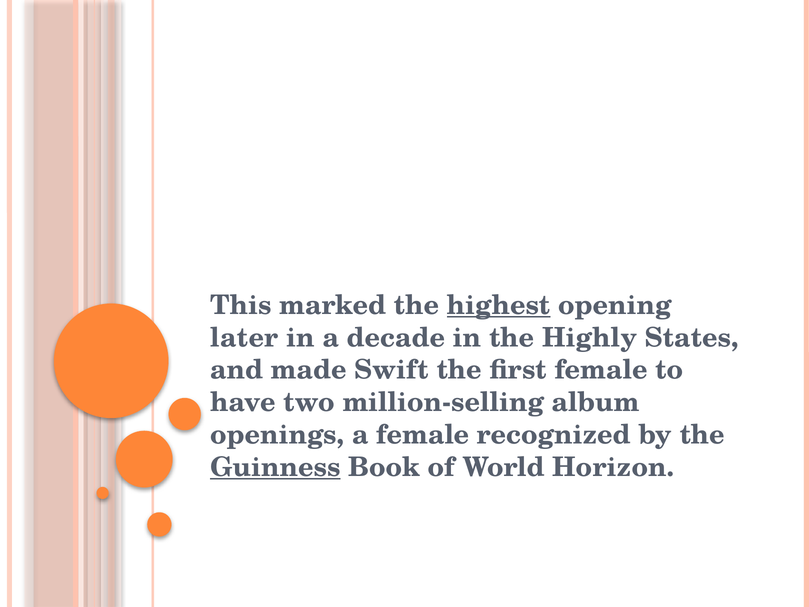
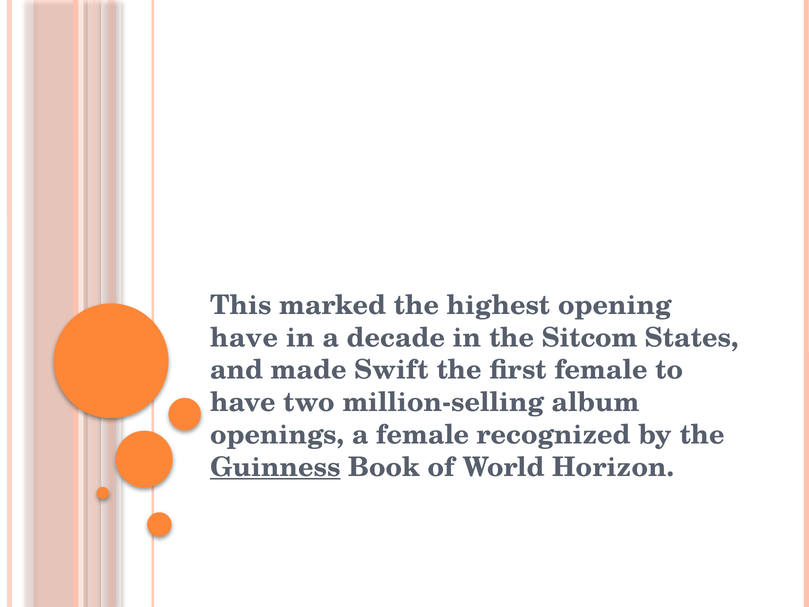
highest underline: present -> none
later at (244, 338): later -> have
Highly: Highly -> Sitcom
